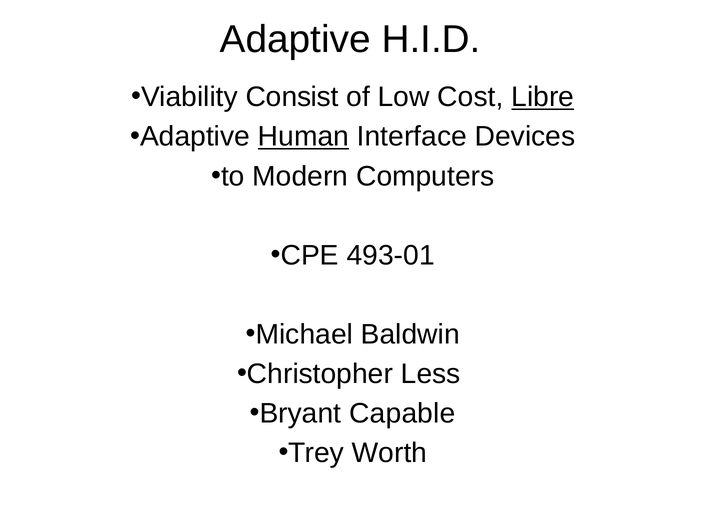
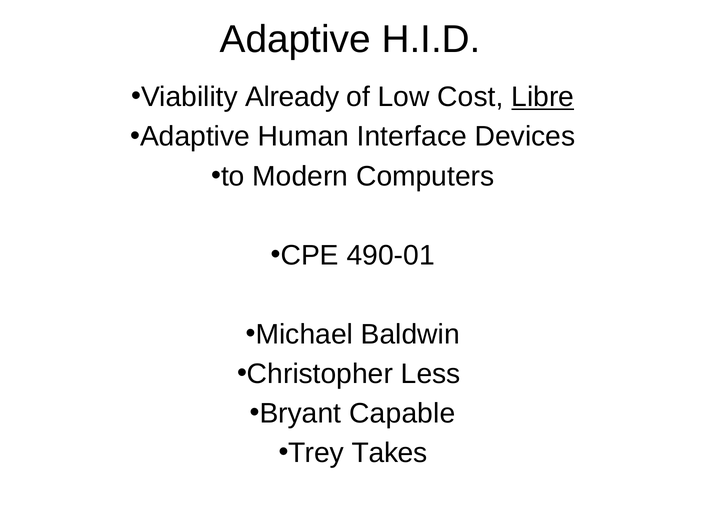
Consist: Consist -> Already
Human underline: present -> none
493-01: 493-01 -> 490-01
Worth: Worth -> Takes
